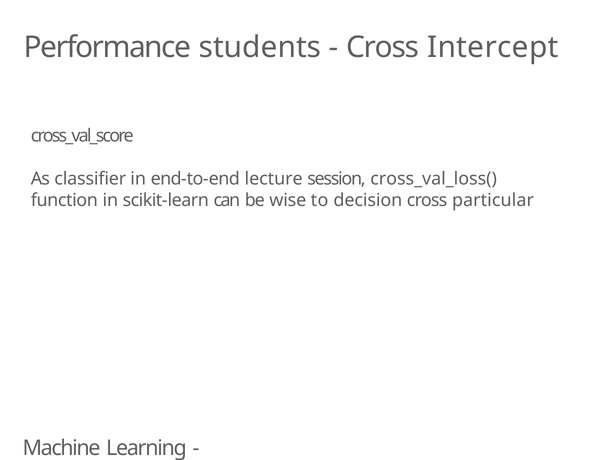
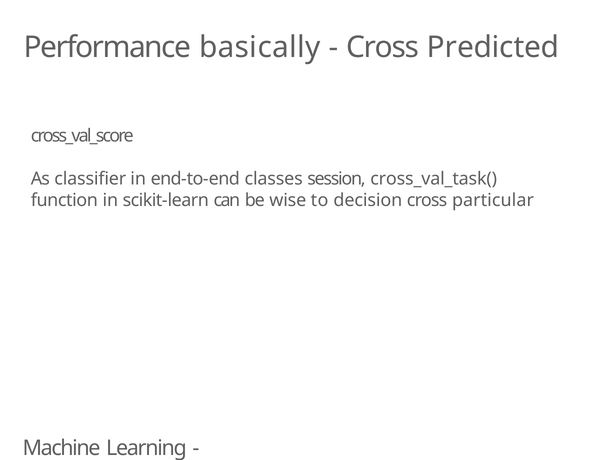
students: students -> basically
Intercept: Intercept -> Predicted
lecture: lecture -> classes
cross_val_loss(: cross_val_loss( -> cross_val_task(
